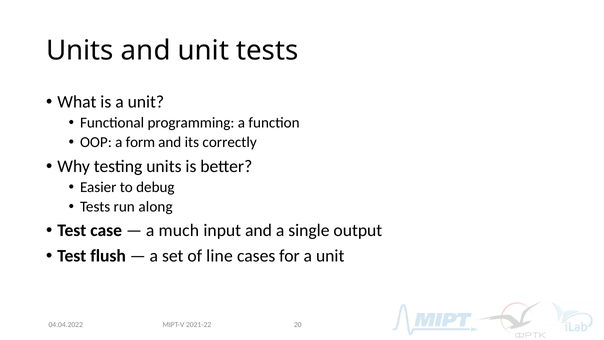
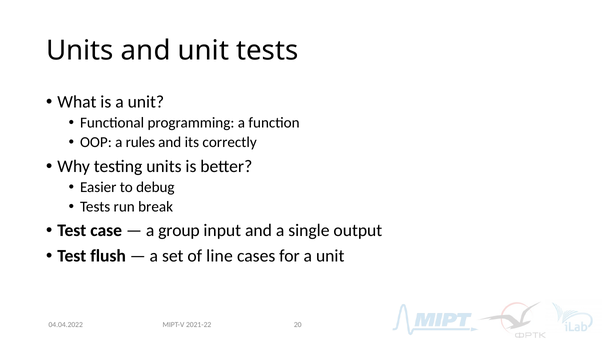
form: form -> rules
along: along -> break
much: much -> group
